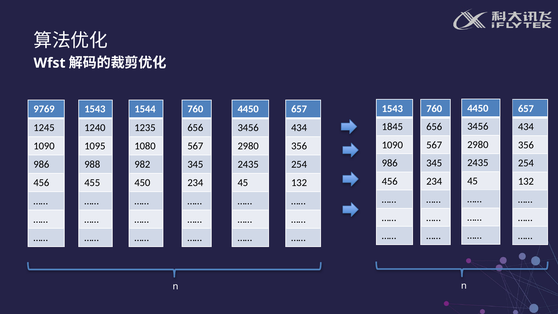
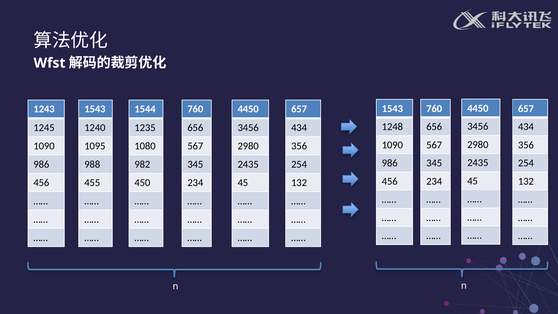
9769: 9769 -> 1243
1845: 1845 -> 1248
